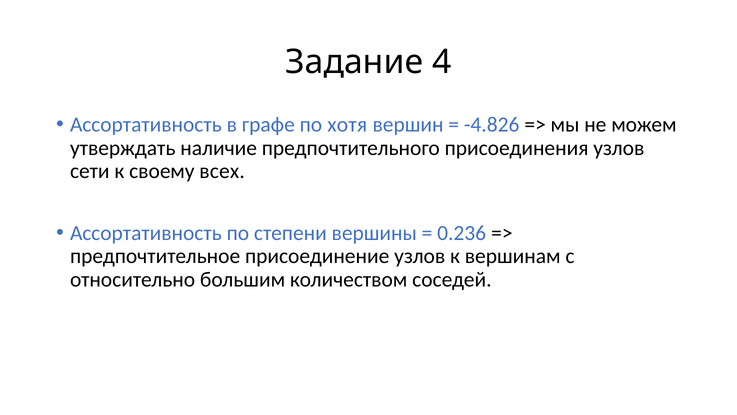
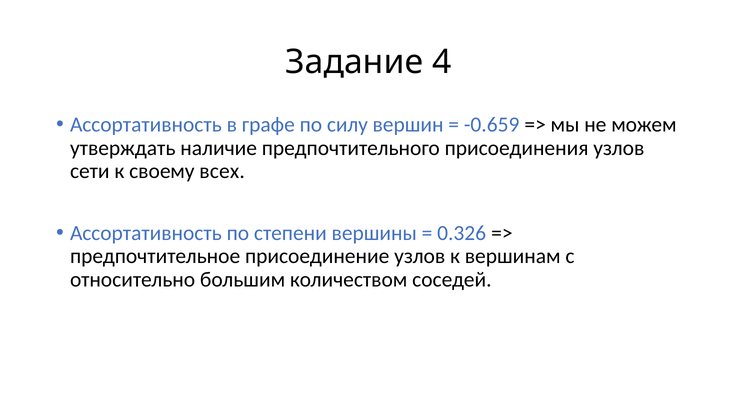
хотя: хотя -> силу
-4.826: -4.826 -> -0.659
0.236: 0.236 -> 0.326
